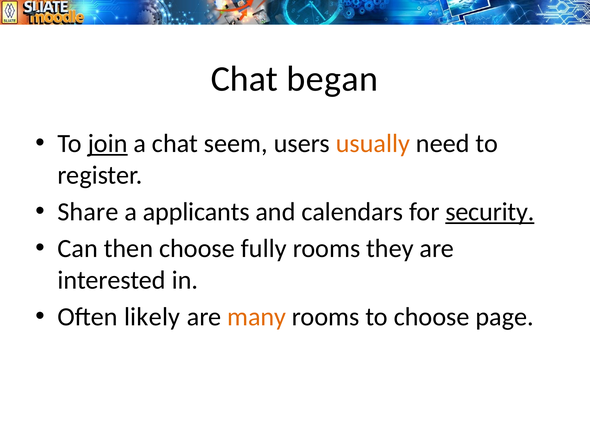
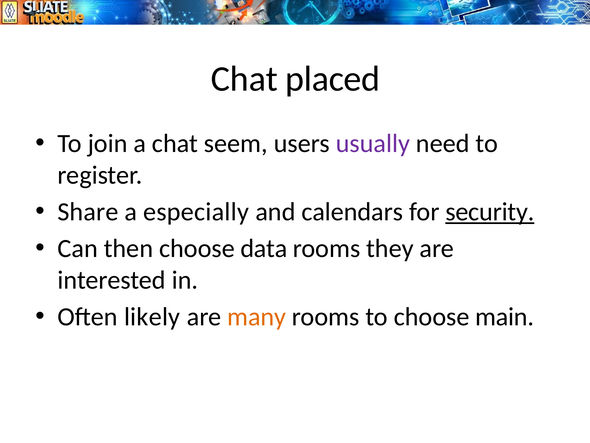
began: began -> placed
join underline: present -> none
usually colour: orange -> purple
applicants: applicants -> especially
fully: fully -> data
page: page -> main
